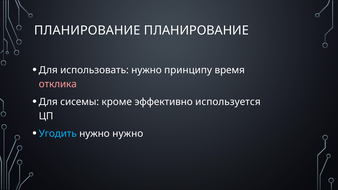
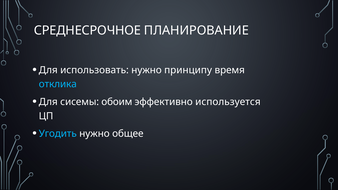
ПЛАНИРОВАНИЕ at (87, 30): ПЛАНИРОВАНИЕ -> СРЕДНЕСРОЧНОЕ
отклика colour: pink -> light blue
кроме: кроме -> обоим
нужно нужно: нужно -> общее
